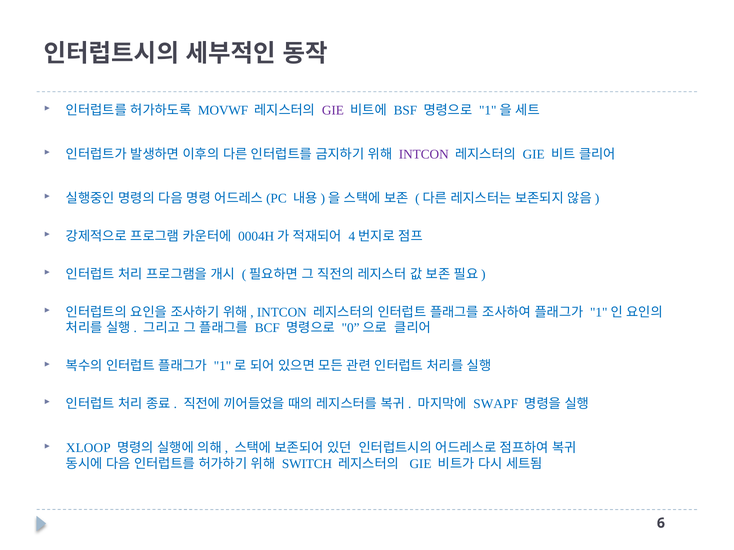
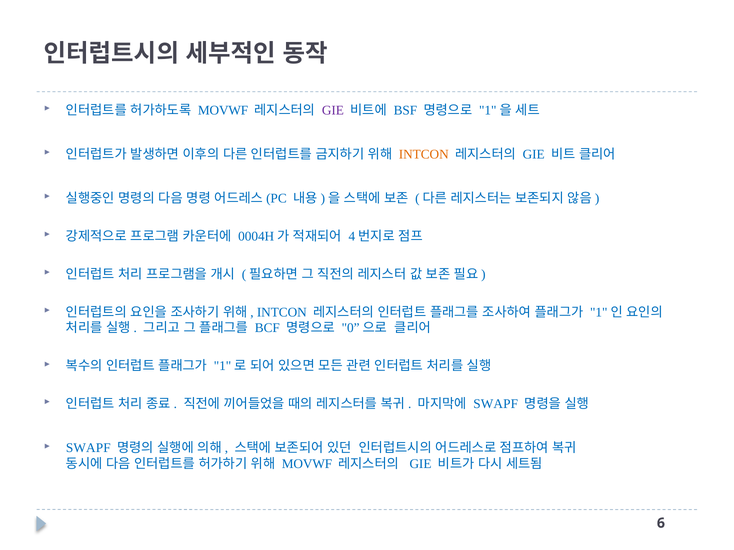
INTCON at (424, 154) colour: purple -> orange
XLOOP at (88, 448): XLOOP -> SWAPF
SWITCH at (307, 464): SWITCH -> MOVWF
